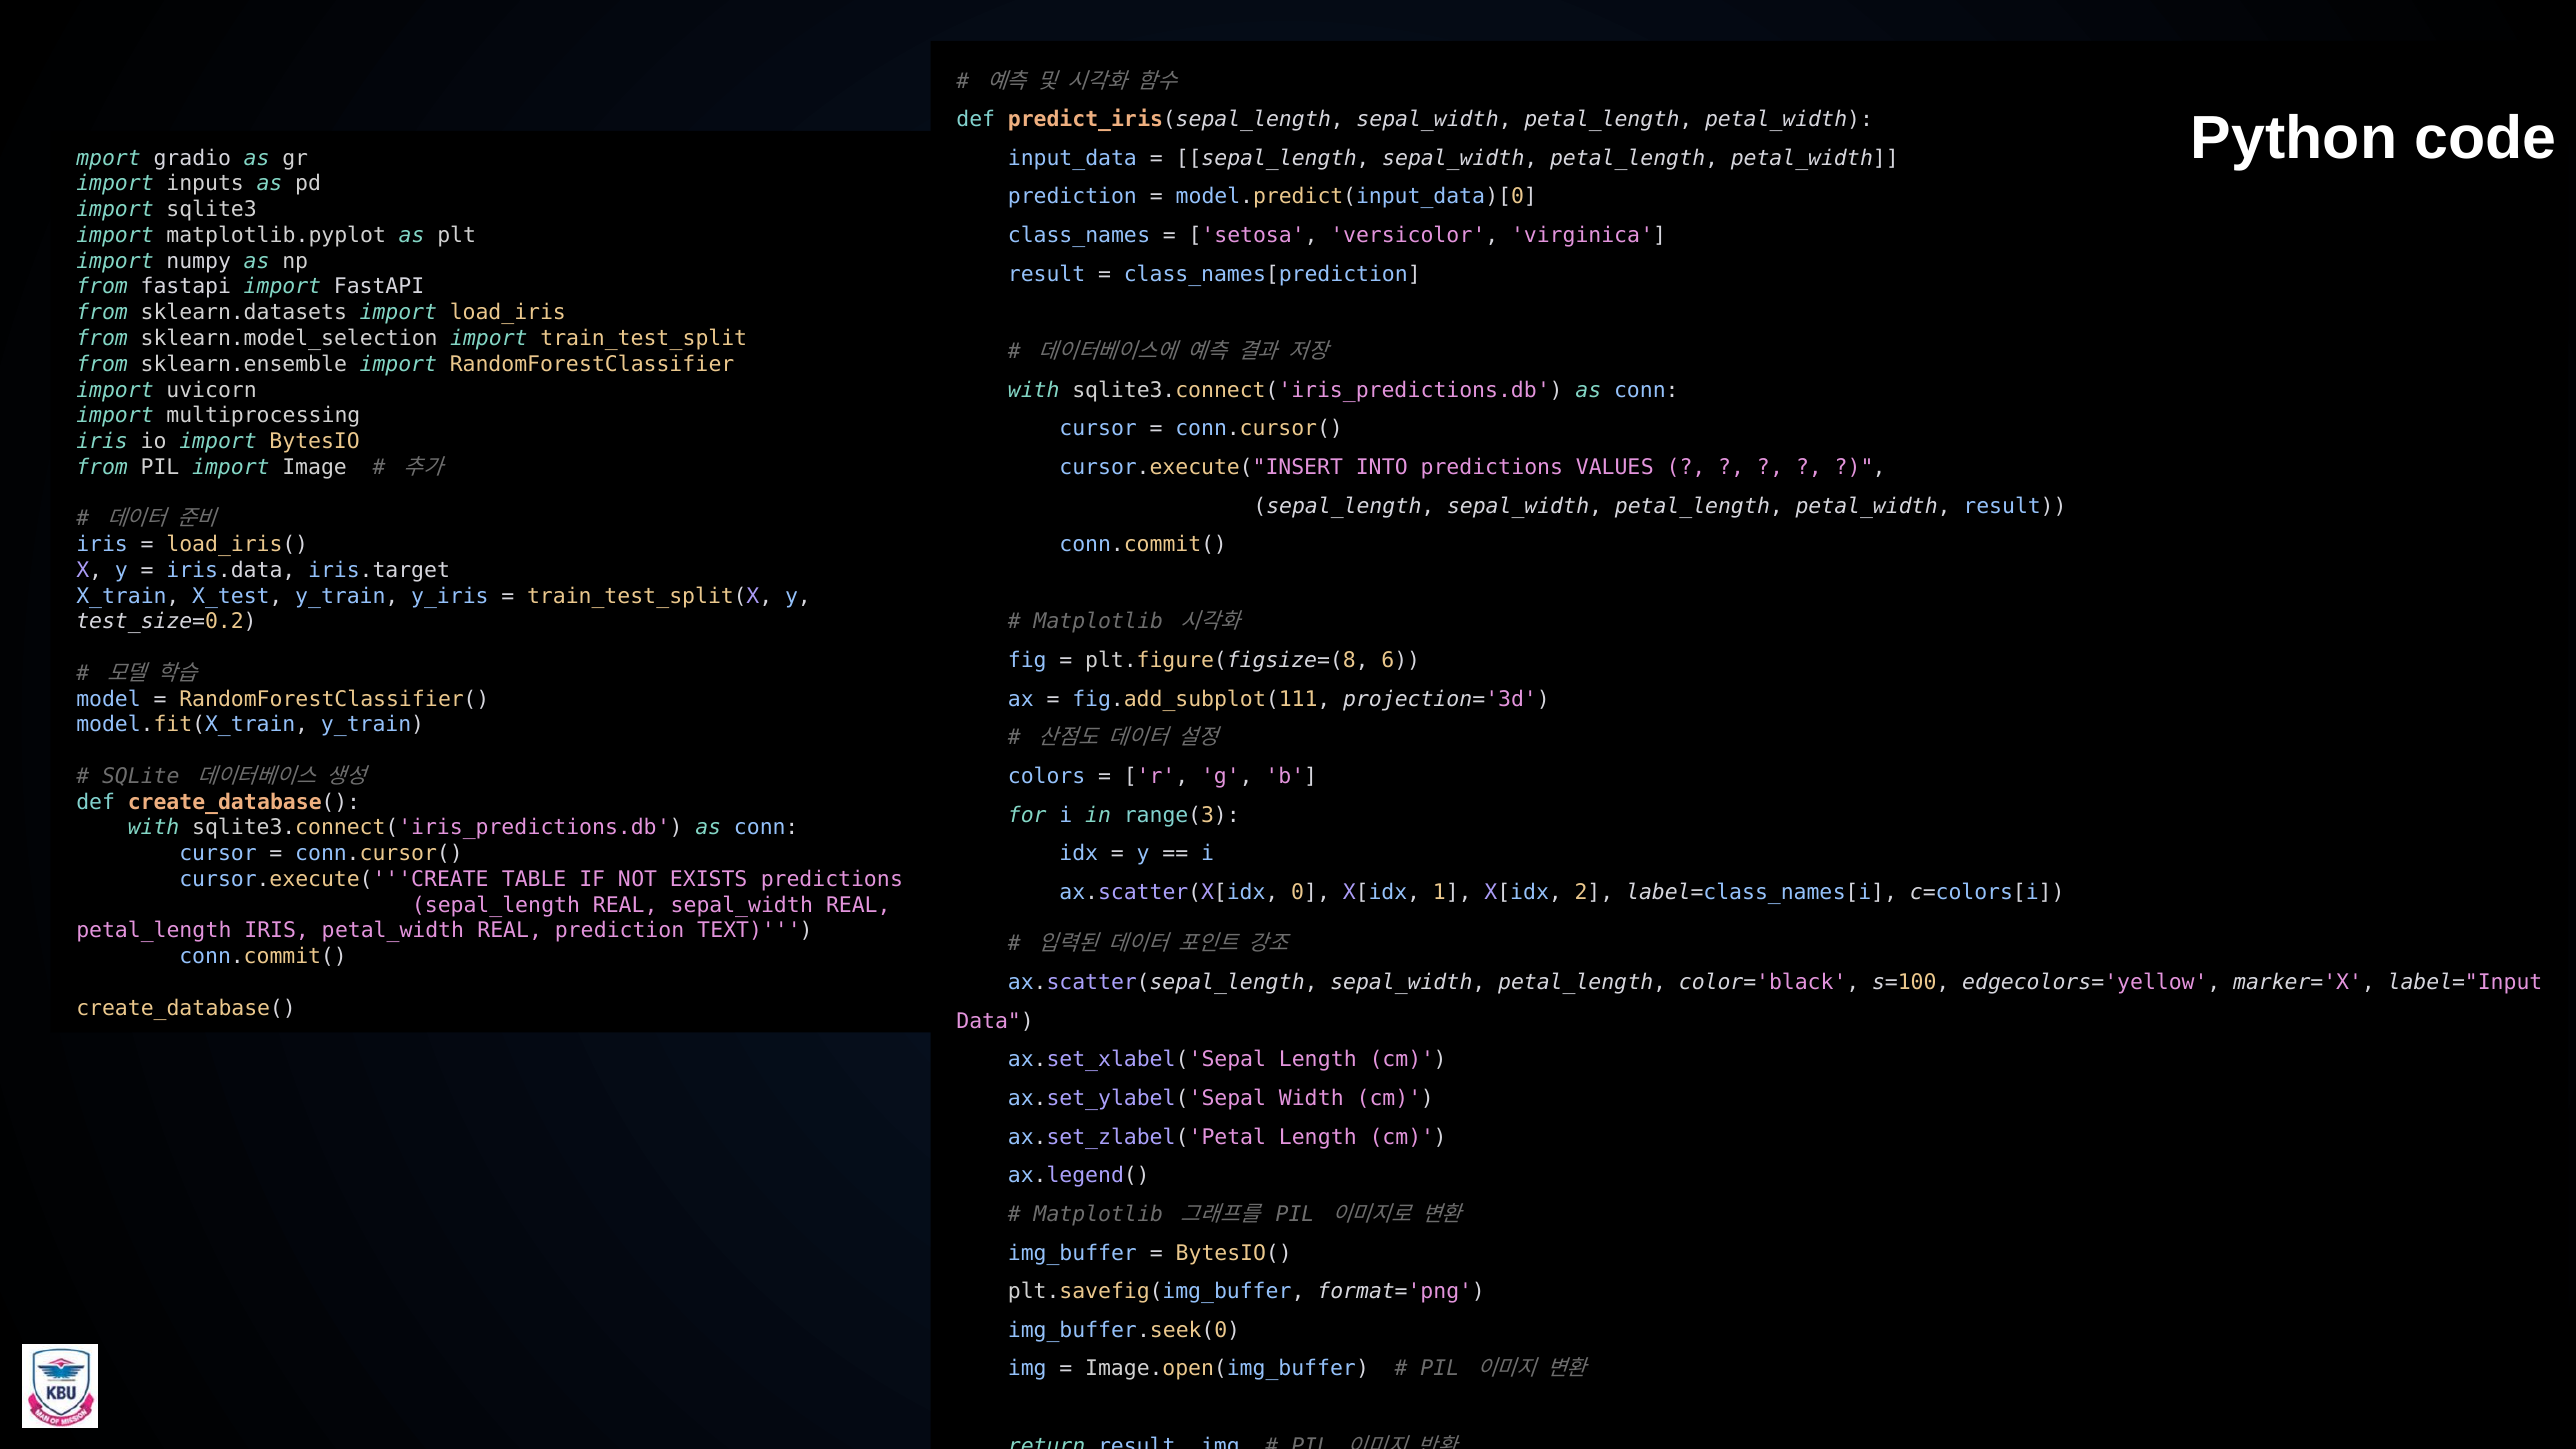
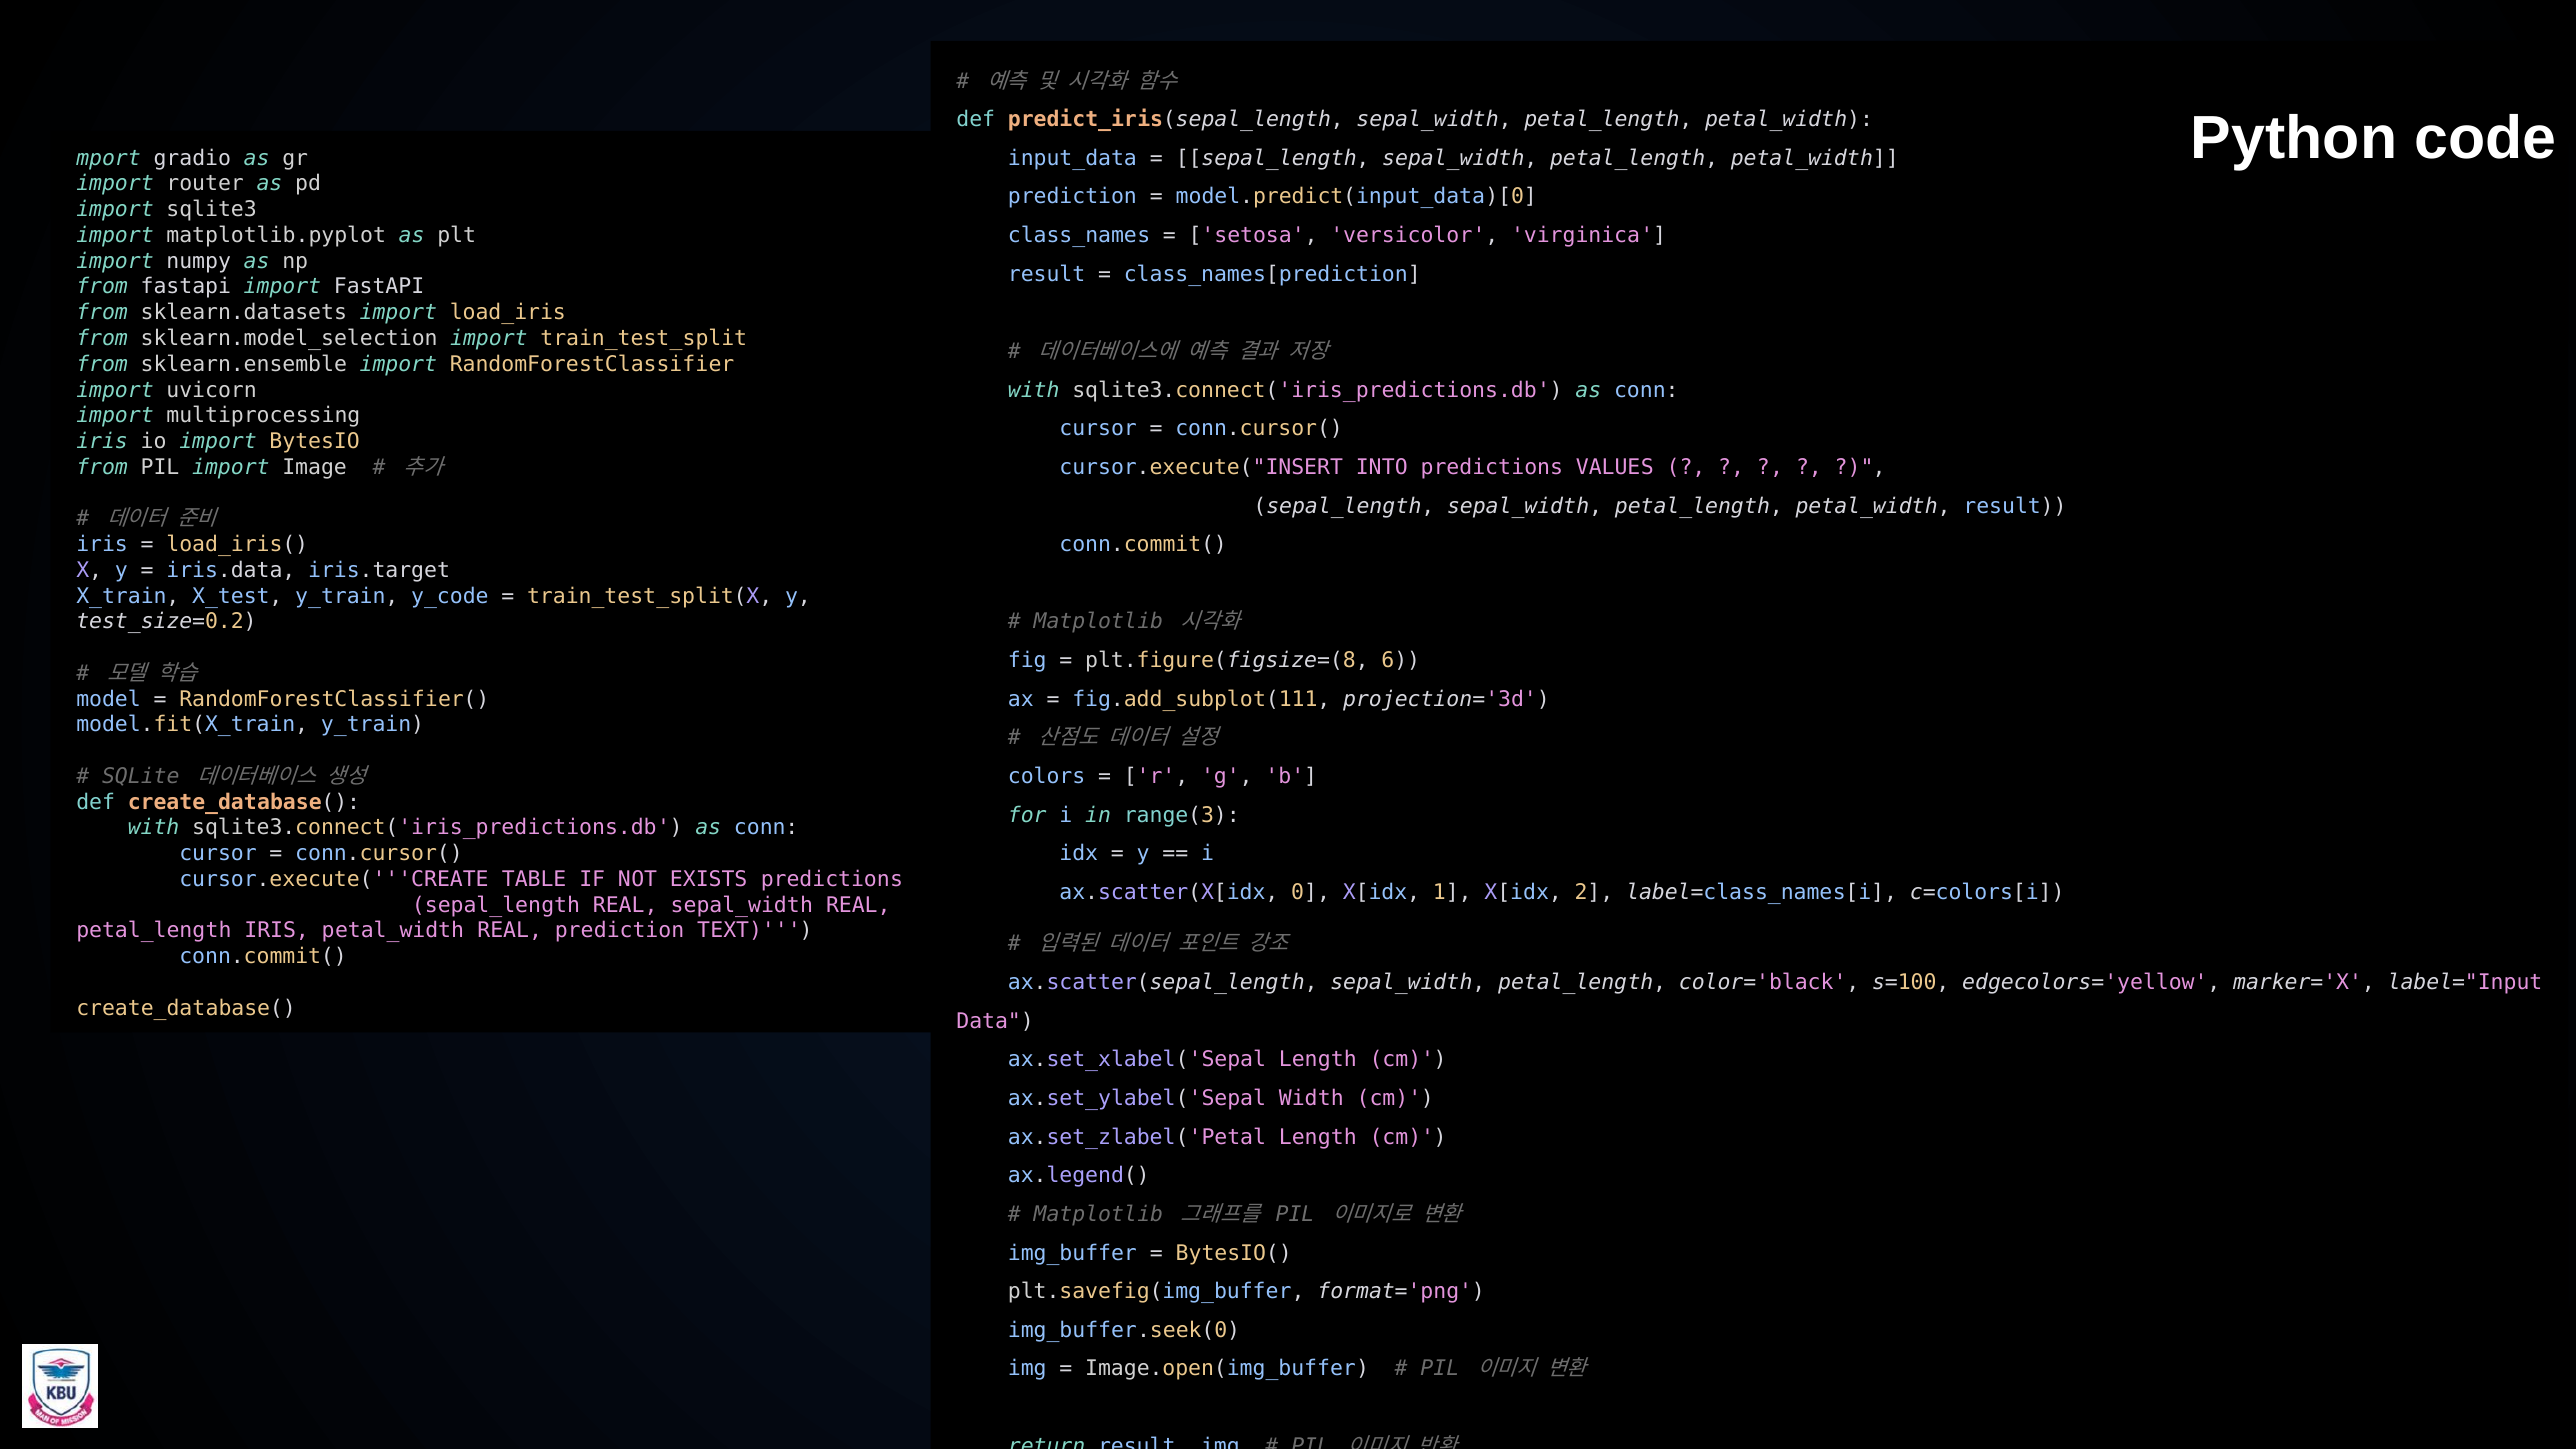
inputs: inputs -> router
y_iris: y_iris -> y_code
